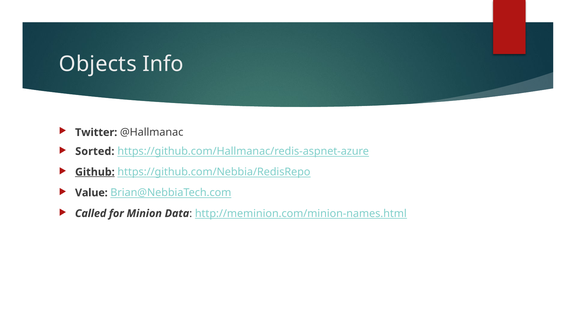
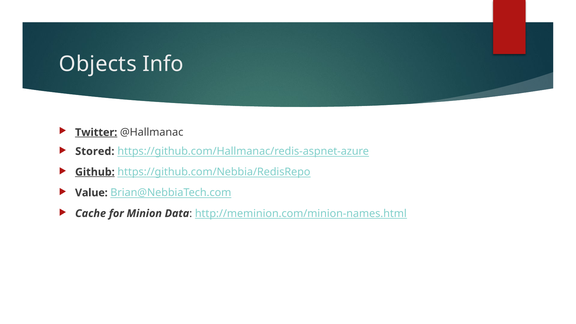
Twitter underline: none -> present
Sorted: Sorted -> Stored
Called: Called -> Cache
